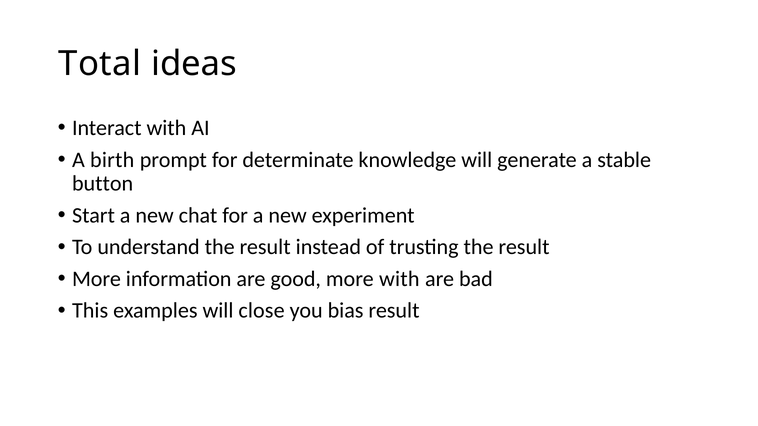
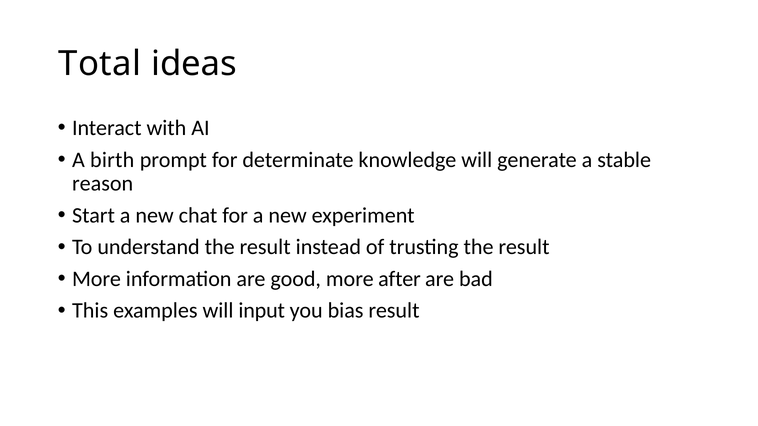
button: button -> reason
more with: with -> after
close: close -> input
